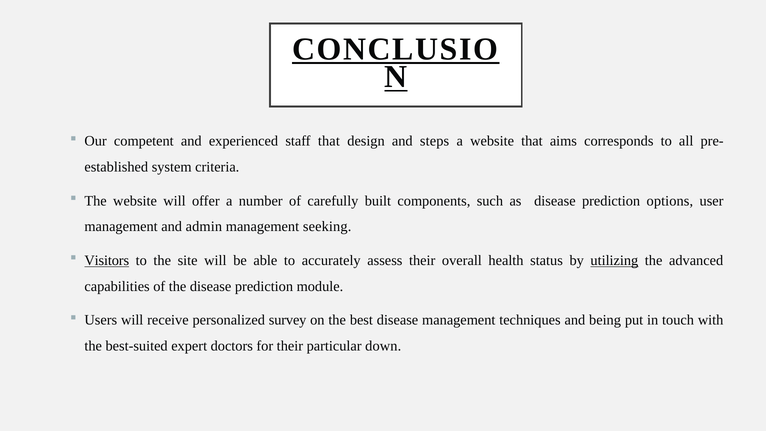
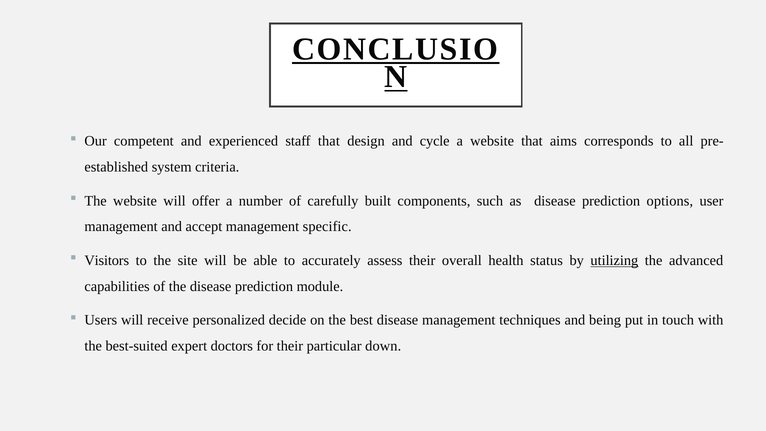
steps: steps -> cycle
admin: admin -> accept
seeking: seeking -> specific
Visitors underline: present -> none
survey: survey -> decide
